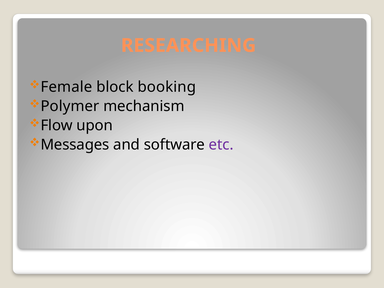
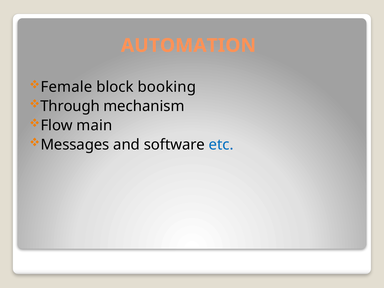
RESEARCHING: RESEARCHING -> AUTOMATION
Polymer: Polymer -> Through
upon: upon -> main
etc colour: purple -> blue
